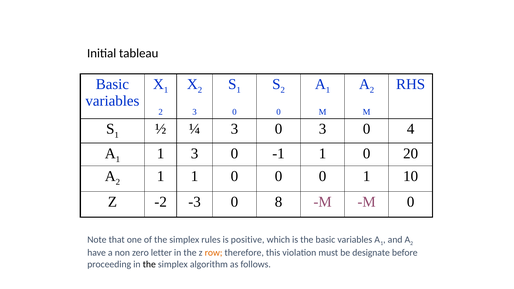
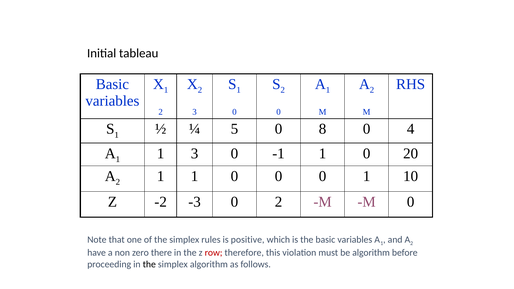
¼ 3: 3 -> 5
0 3: 3 -> 8
0 8: 8 -> 2
letter: letter -> there
row colour: orange -> red
be designate: designate -> algorithm
